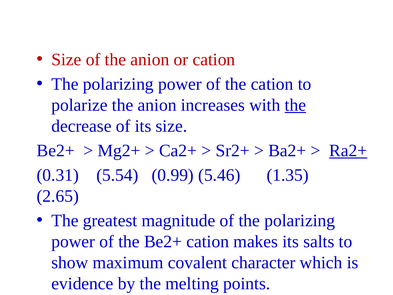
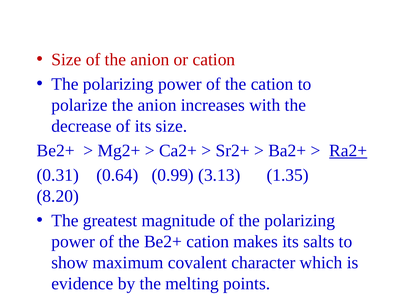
the at (295, 105) underline: present -> none
5.54: 5.54 -> 0.64
5.46: 5.46 -> 3.13
2.65: 2.65 -> 8.20
